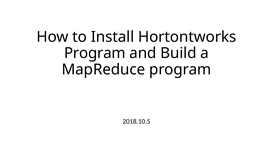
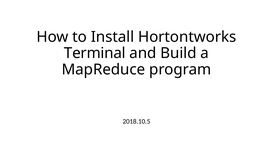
Program at (95, 53): Program -> Terminal
